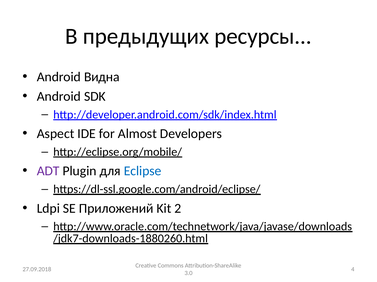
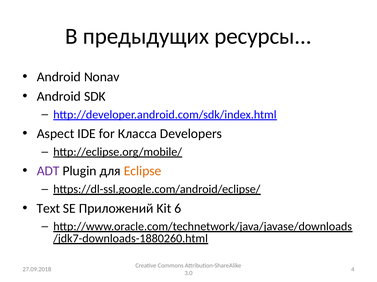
Видна: Видна -> Nonav
Almost: Almost -> Класса
Eclipse colour: blue -> orange
Ldpi: Ldpi -> Text
2: 2 -> 6
